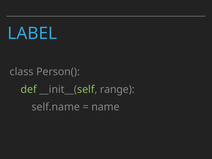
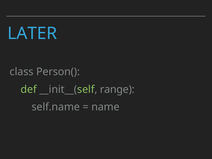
LABEL: LABEL -> LATER
